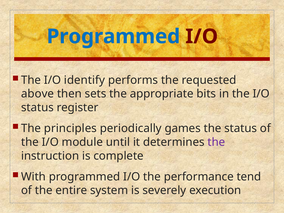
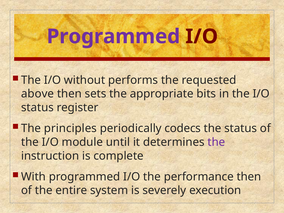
Programmed at (113, 36) colour: blue -> purple
identify: identify -> without
games: games -> codecs
performance tend: tend -> then
